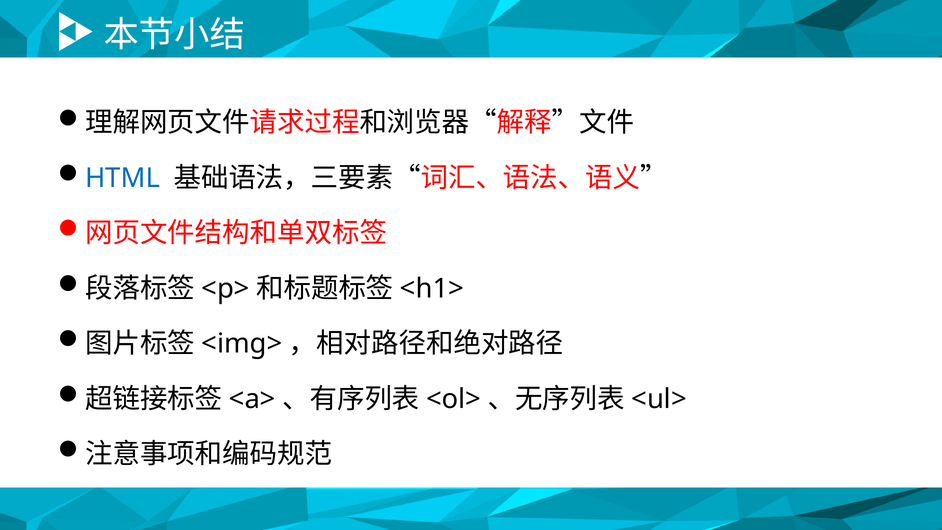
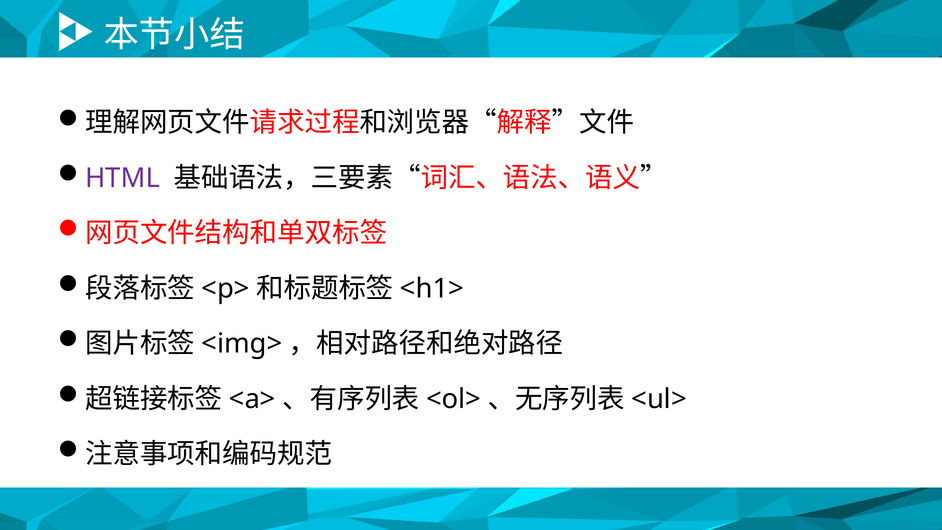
HTML colour: blue -> purple
